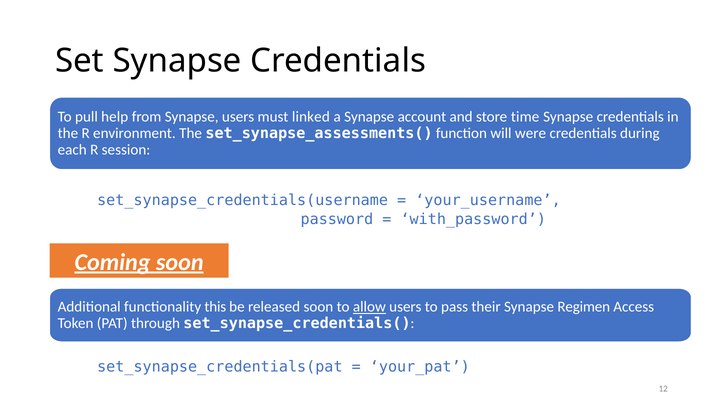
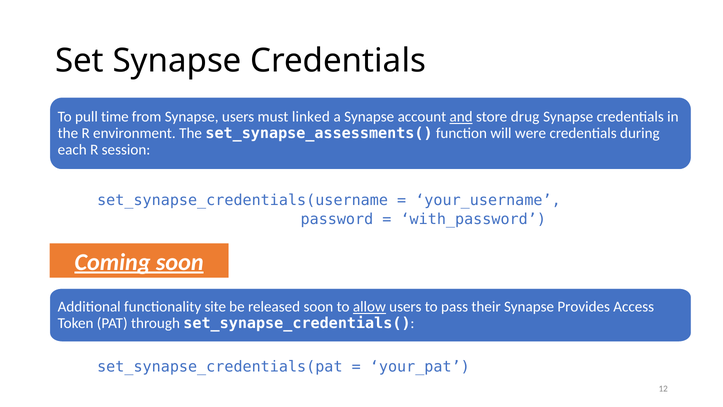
help: help -> time
and underline: none -> present
time: time -> drug
this: this -> site
Regimen: Regimen -> Provides
